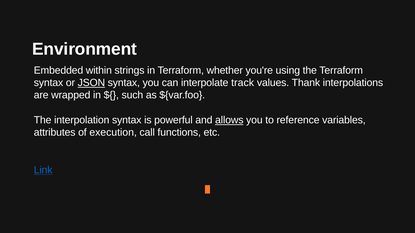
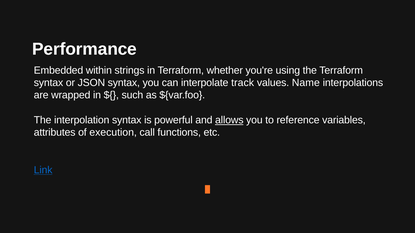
Environment: Environment -> Performance
JSON underline: present -> none
Thank: Thank -> Name
